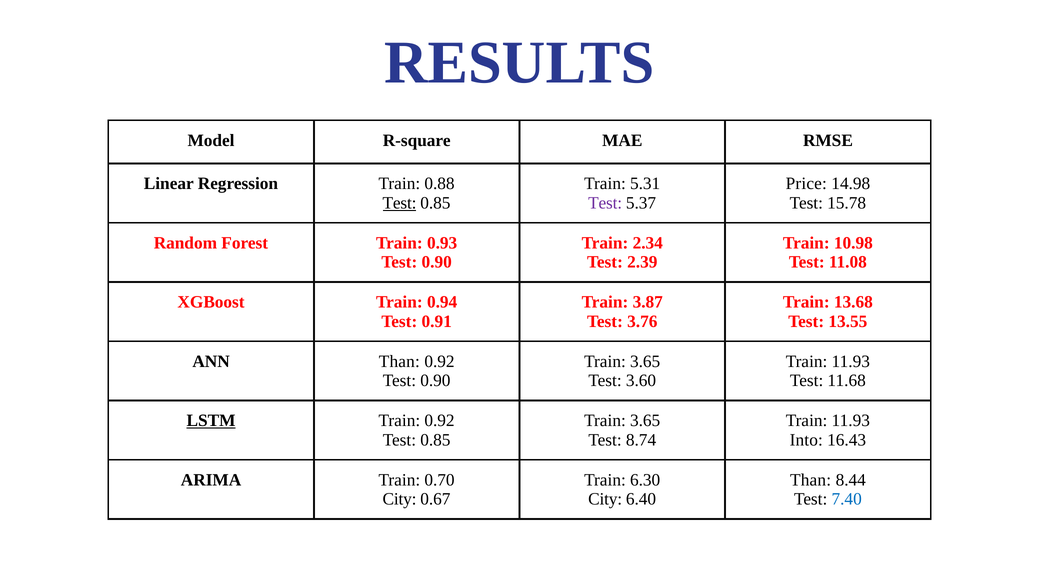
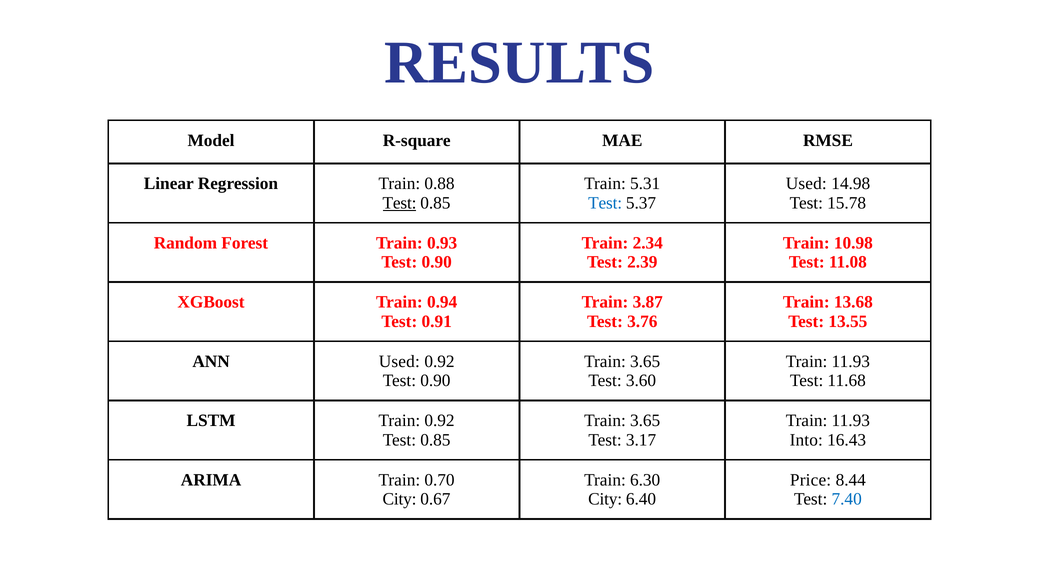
Price at (806, 183): Price -> Used
Test at (605, 203) colour: purple -> blue
ANN Than: Than -> Used
LSTM underline: present -> none
8.74: 8.74 -> 3.17
Than at (811, 479): Than -> Price
